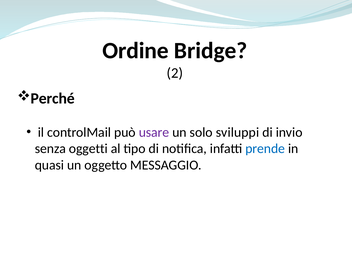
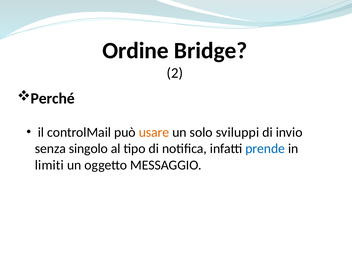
usare colour: purple -> orange
oggetti: oggetti -> singolo
quasi: quasi -> limiti
